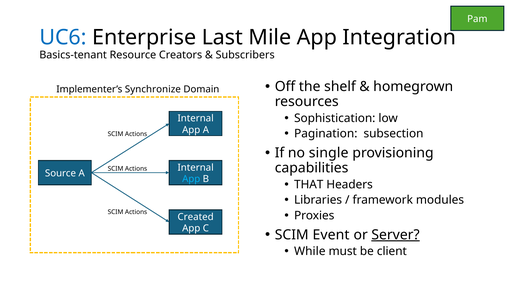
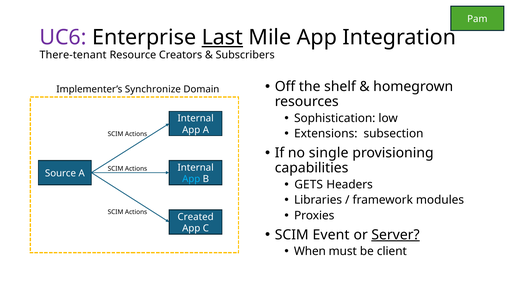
UC6 colour: blue -> purple
Last underline: none -> present
Basics-tenant: Basics-tenant -> There-tenant
Pagination: Pagination -> Extensions
THAT: THAT -> GETS
While: While -> When
